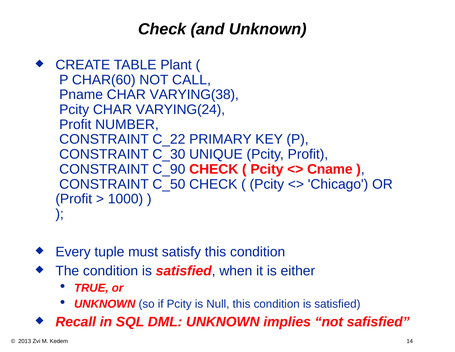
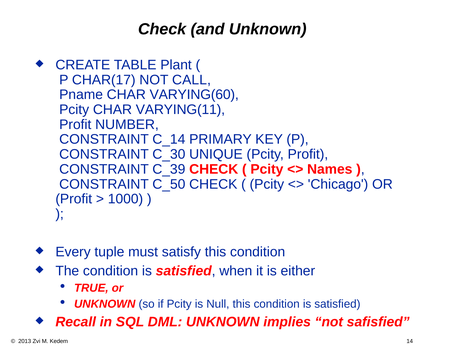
CHAR(60: CHAR(60 -> CHAR(17
VARYING(38: VARYING(38 -> VARYING(60
VARYING(24: VARYING(24 -> VARYING(11
C_22: C_22 -> C_14
C_90: C_90 -> C_39
Cname: Cname -> Names
